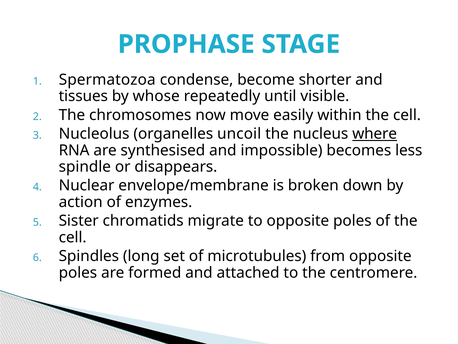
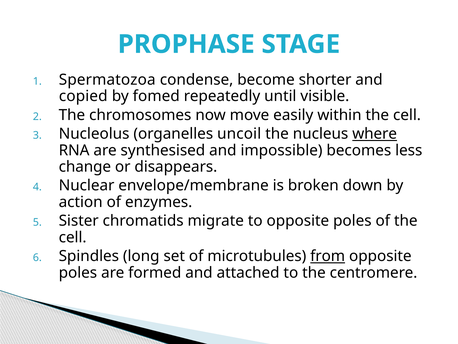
tissues: tissues -> copied
whose: whose -> fomed
spindle: spindle -> change
from underline: none -> present
